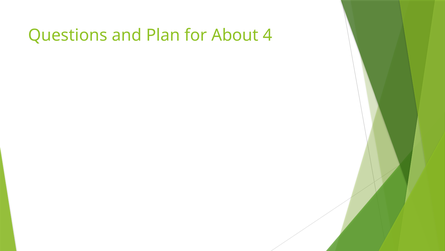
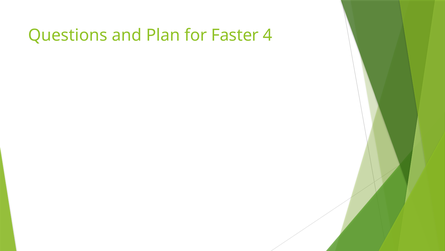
About: About -> Faster
